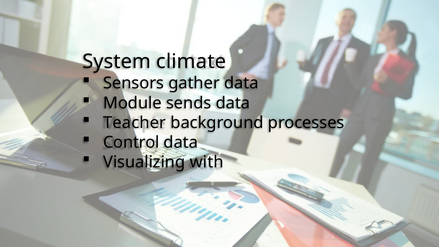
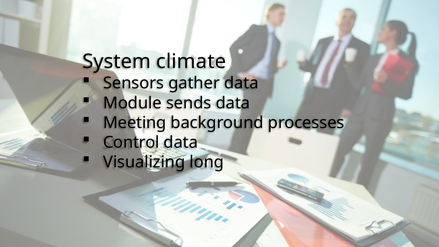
Teacher: Teacher -> Meeting
with: with -> long
